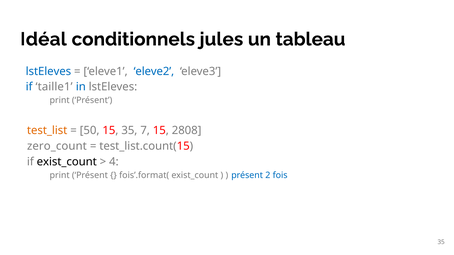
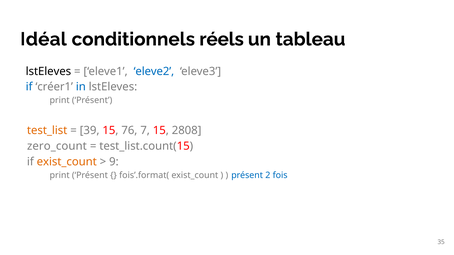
jules: jules -> réels
lstEleves at (48, 71) colour: blue -> black
taille1: taille1 -> créer1
50: 50 -> 39
15 35: 35 -> 76
exist_count at (67, 162) colour: black -> orange
4: 4 -> 9
